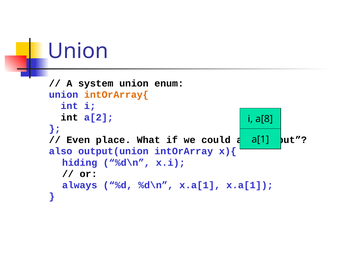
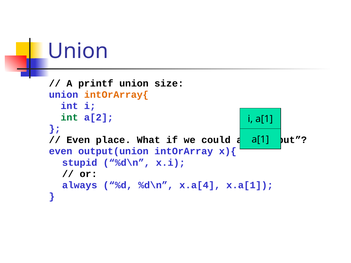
system: system -> printf
enum: enum -> size
int at (69, 117) colour: black -> green
i a[8: a[8 -> a[1
also at (61, 151): also -> even
hiding: hiding -> stupid
%d\n x.a[1: x.a[1 -> x.a[4
